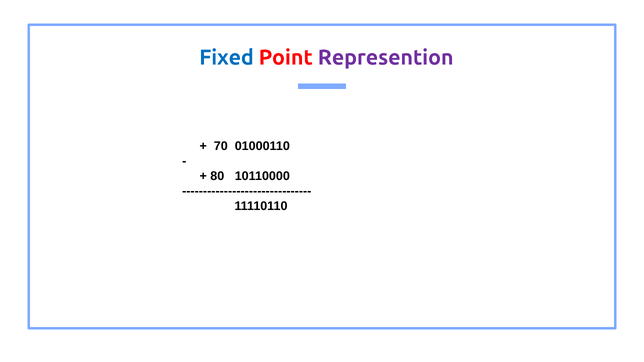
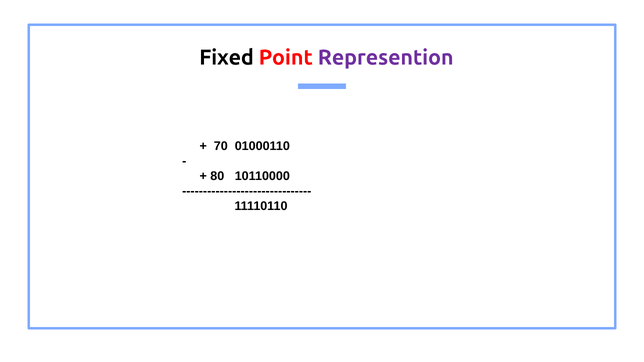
Fixed colour: blue -> black
